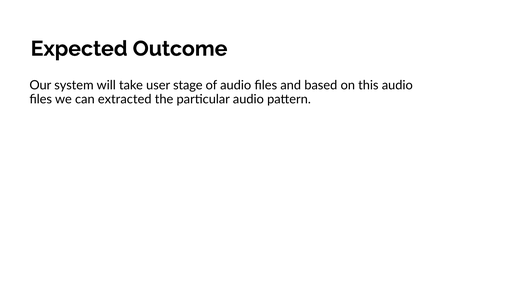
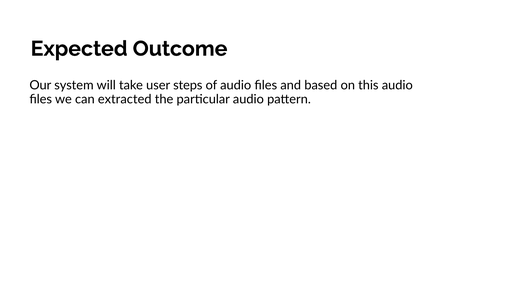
stage: stage -> steps
